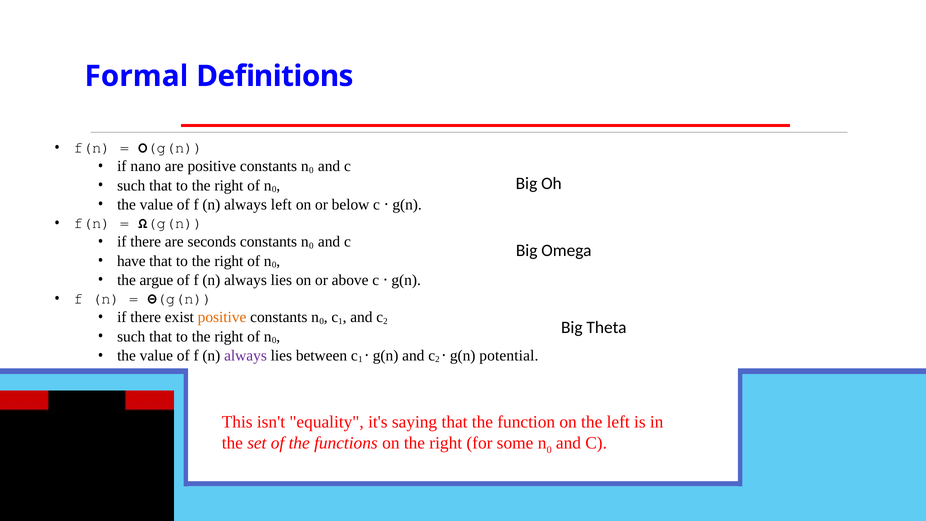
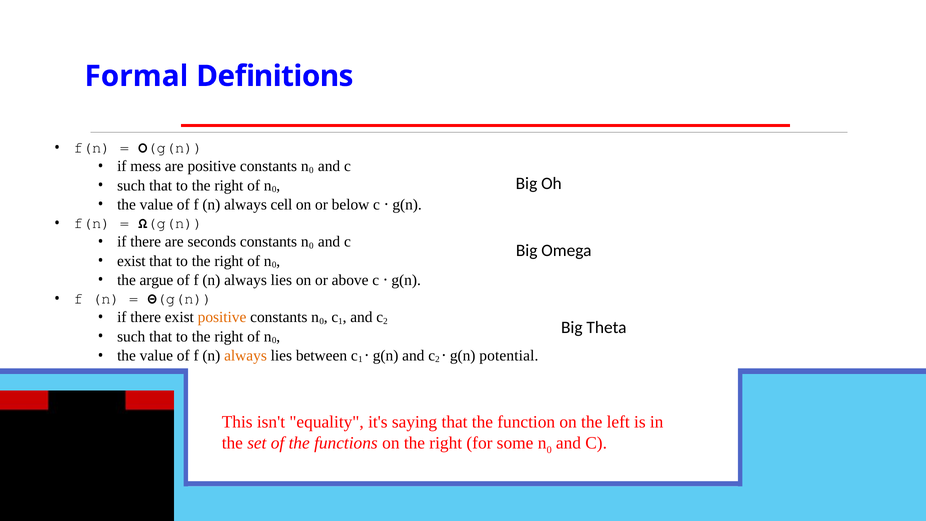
nano: nano -> mess
always left: left -> cell
have at (131, 261): have -> exist
always at (246, 355) colour: purple -> orange
